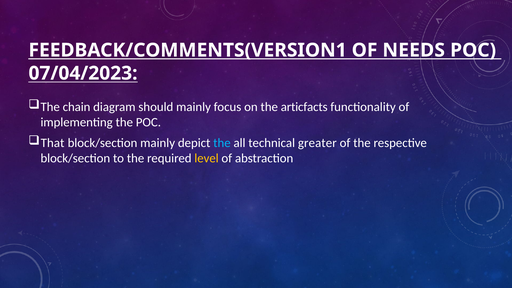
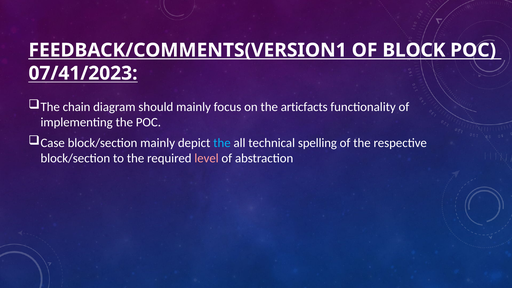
NEEDS: NEEDS -> BLOCK
07/04/2023: 07/04/2023 -> 07/41/2023
That: That -> Case
greater: greater -> spelling
level colour: yellow -> pink
